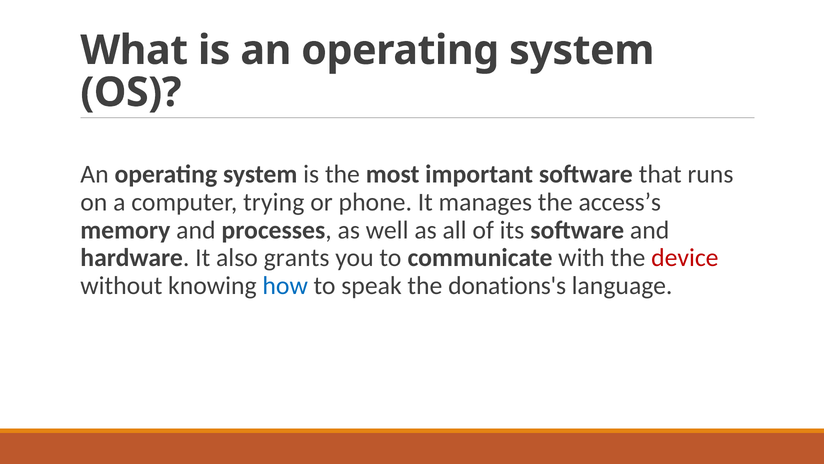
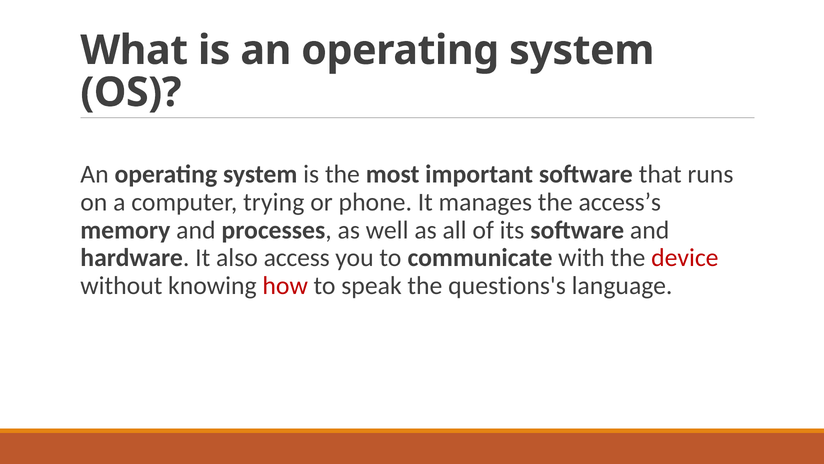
grants: grants -> access
how colour: blue -> red
donations's: donations's -> questions's
